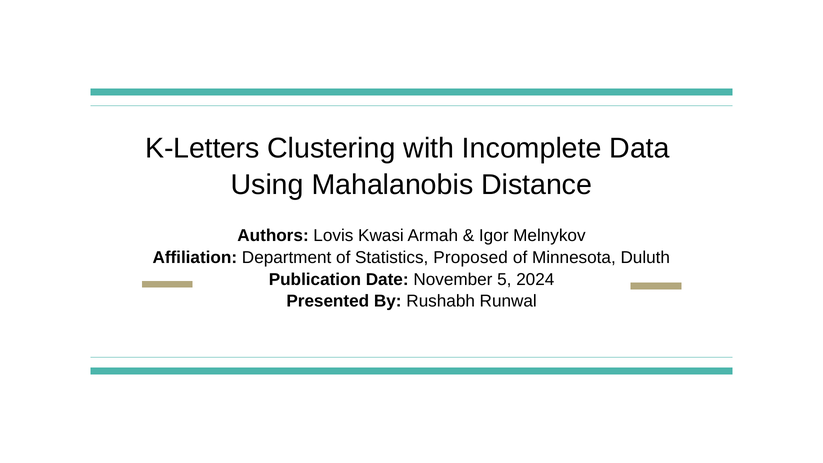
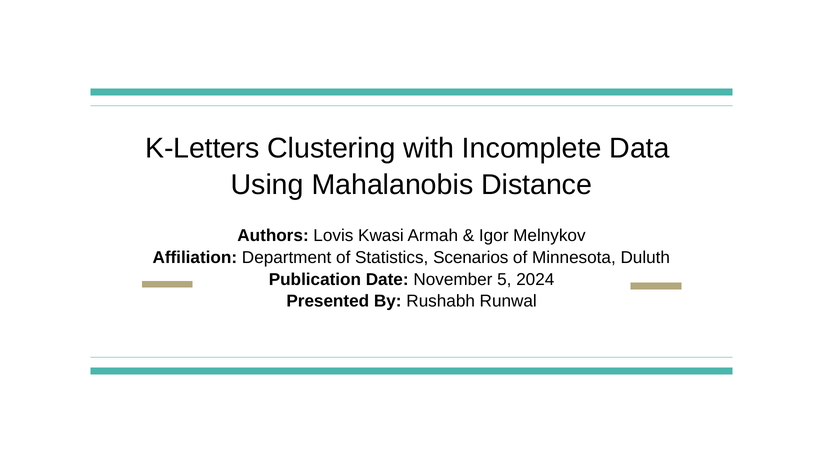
Proposed: Proposed -> Scenarios
